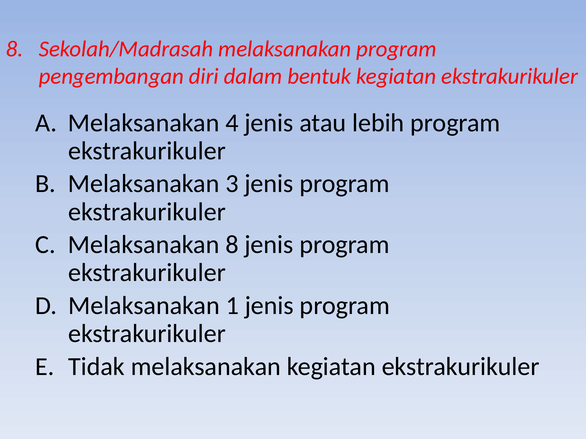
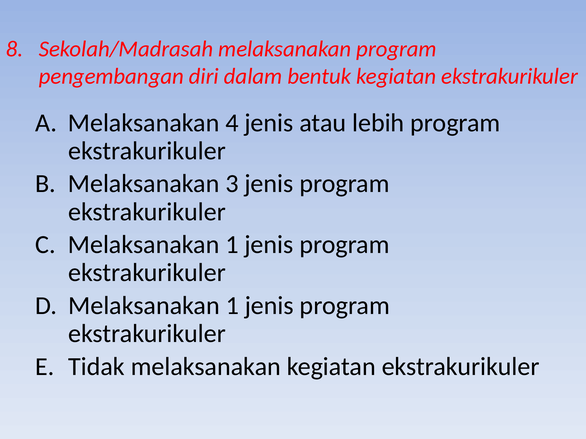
C Melaksanakan 8: 8 -> 1
